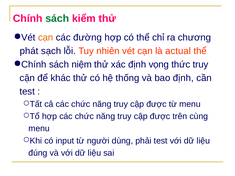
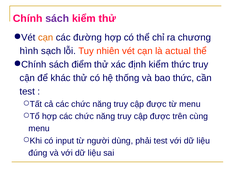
sách at (57, 19) colour: green -> purple
phát: phát -> hình
niệm: niệm -> điểm
định vọng: vọng -> kiểm
bao định: định -> thức
